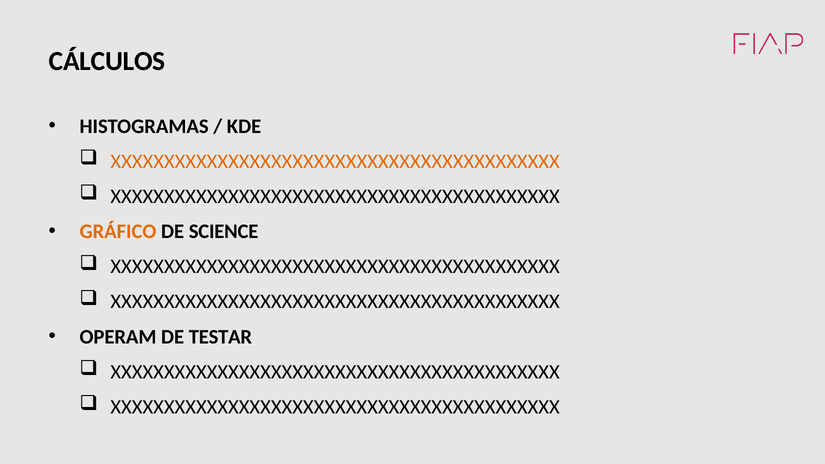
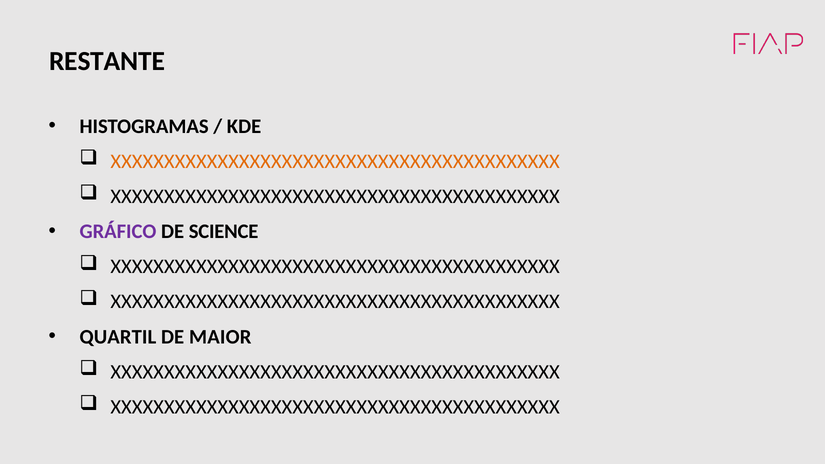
CÁLCULOS: CÁLCULOS -> RESTANTE
GRÁFICO colour: orange -> purple
OPERAM: OPERAM -> QUARTIL
TESTAR: TESTAR -> MAIOR
